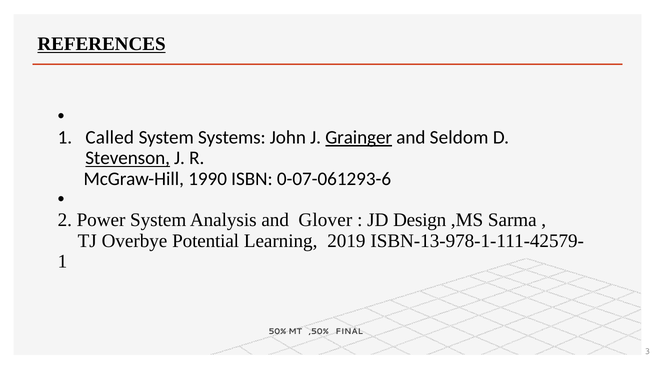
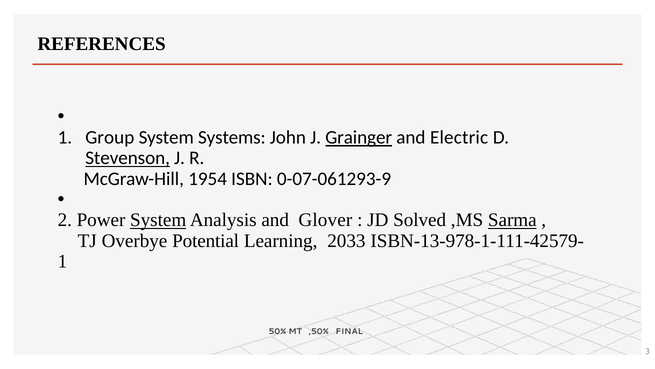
REFERENCES underline: present -> none
Called: Called -> Group
Seldom: Seldom -> Electric
1990: 1990 -> 1954
0-07-061293-6: 0-07-061293-6 -> 0-07-061293-9
System at (158, 220) underline: none -> present
Design: Design -> Solved
Sarma underline: none -> present
2019: 2019 -> 2033
